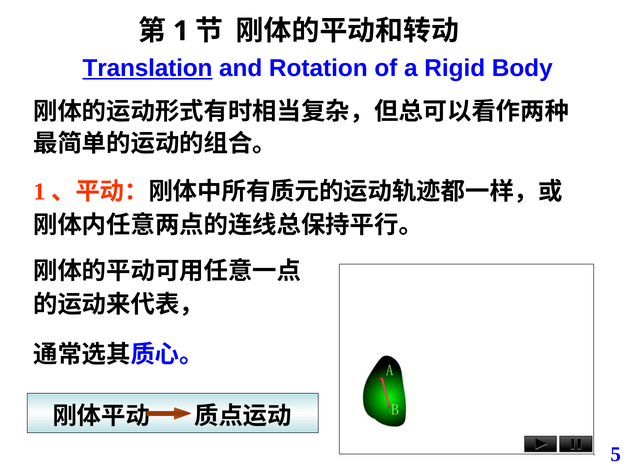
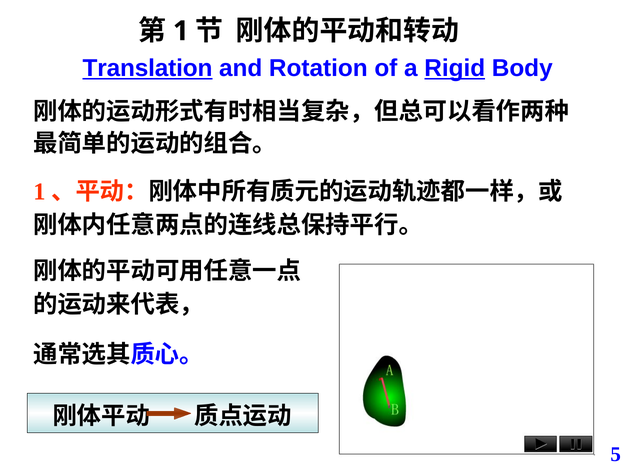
Rigid underline: none -> present
